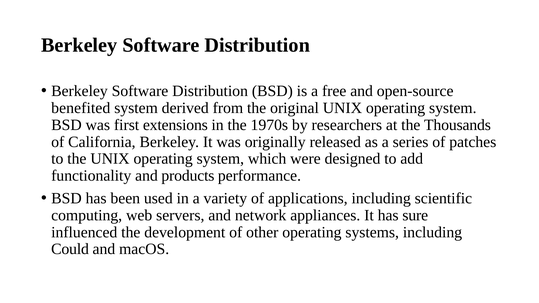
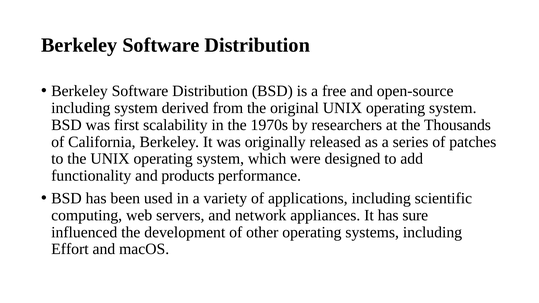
benefited at (81, 108): benefited -> including
extensions: extensions -> scalability
Could: Could -> Effort
